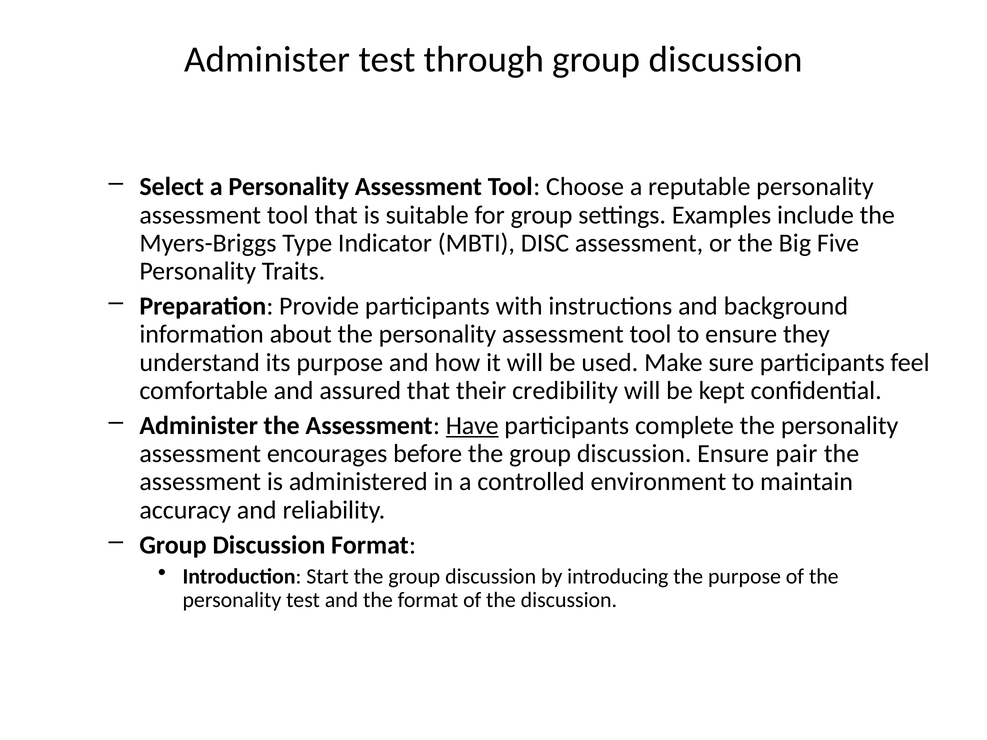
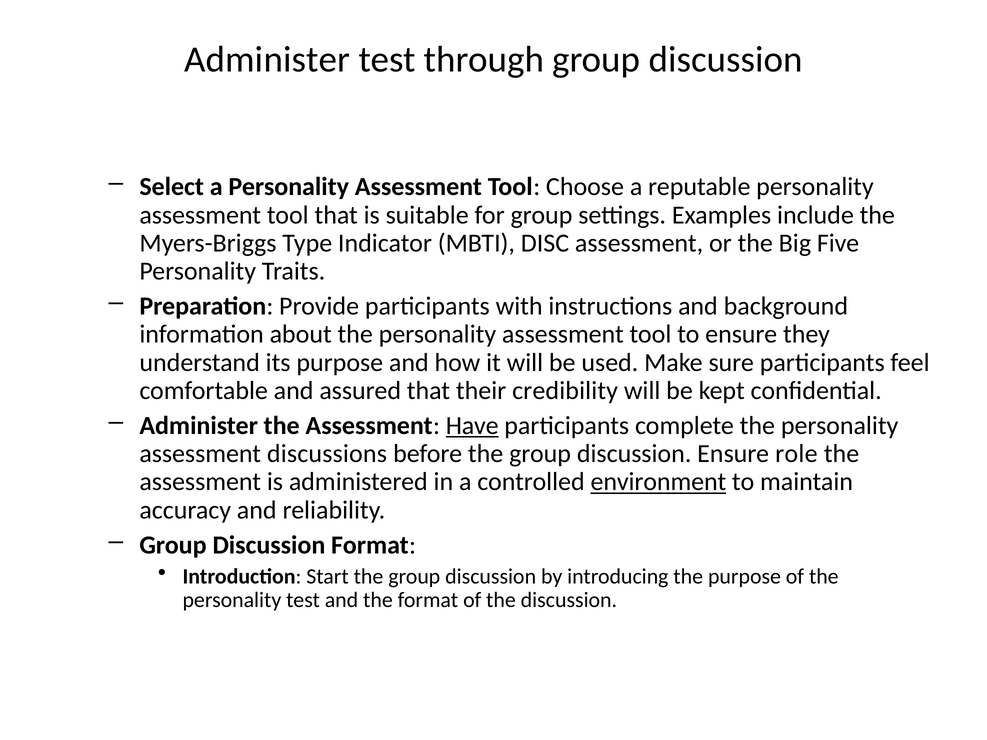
encourages: encourages -> discussions
pair: pair -> role
environment underline: none -> present
